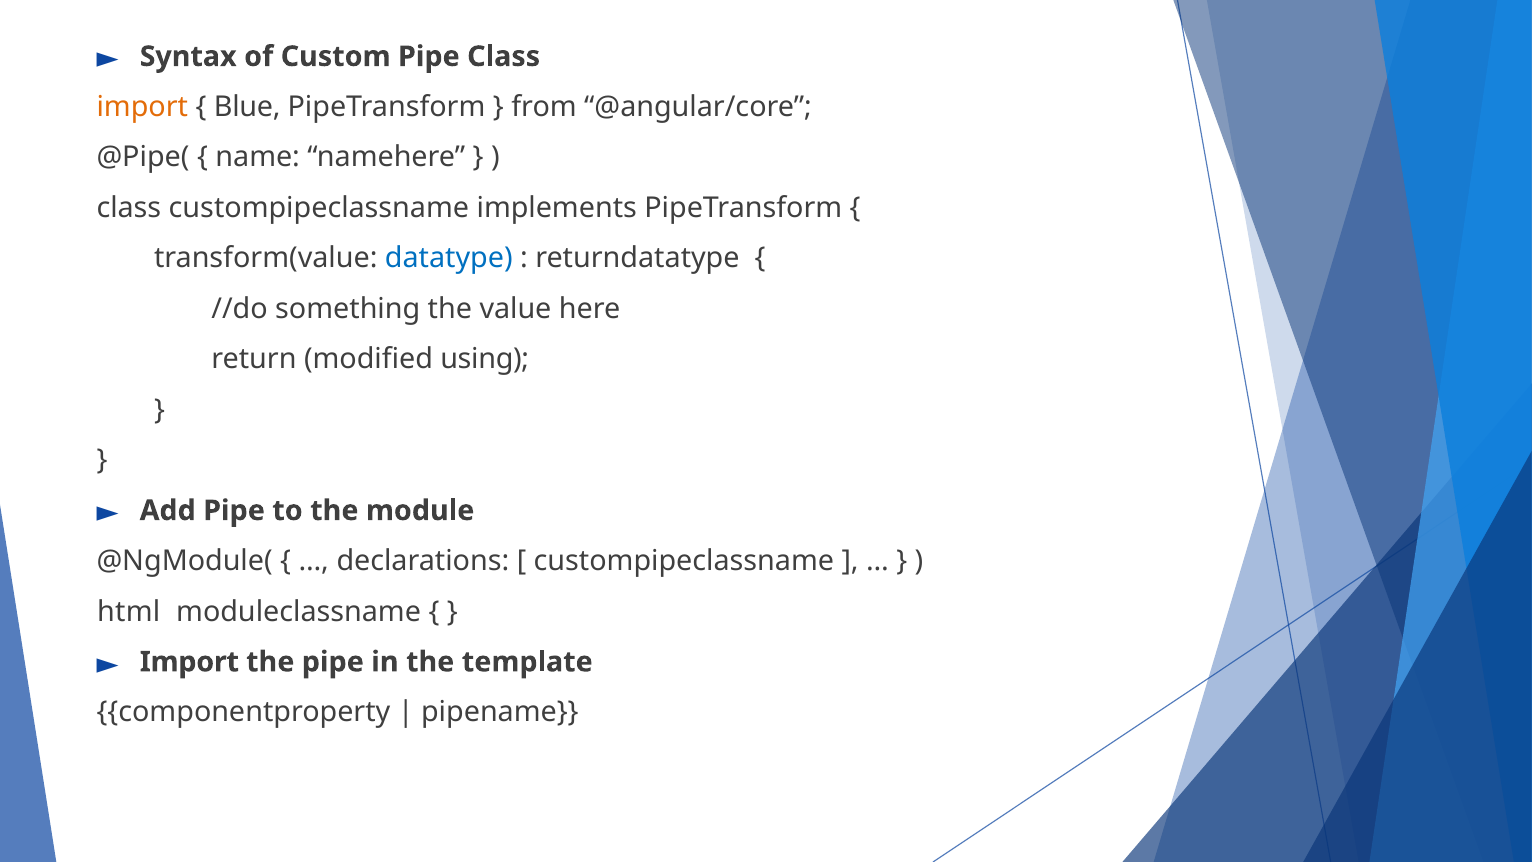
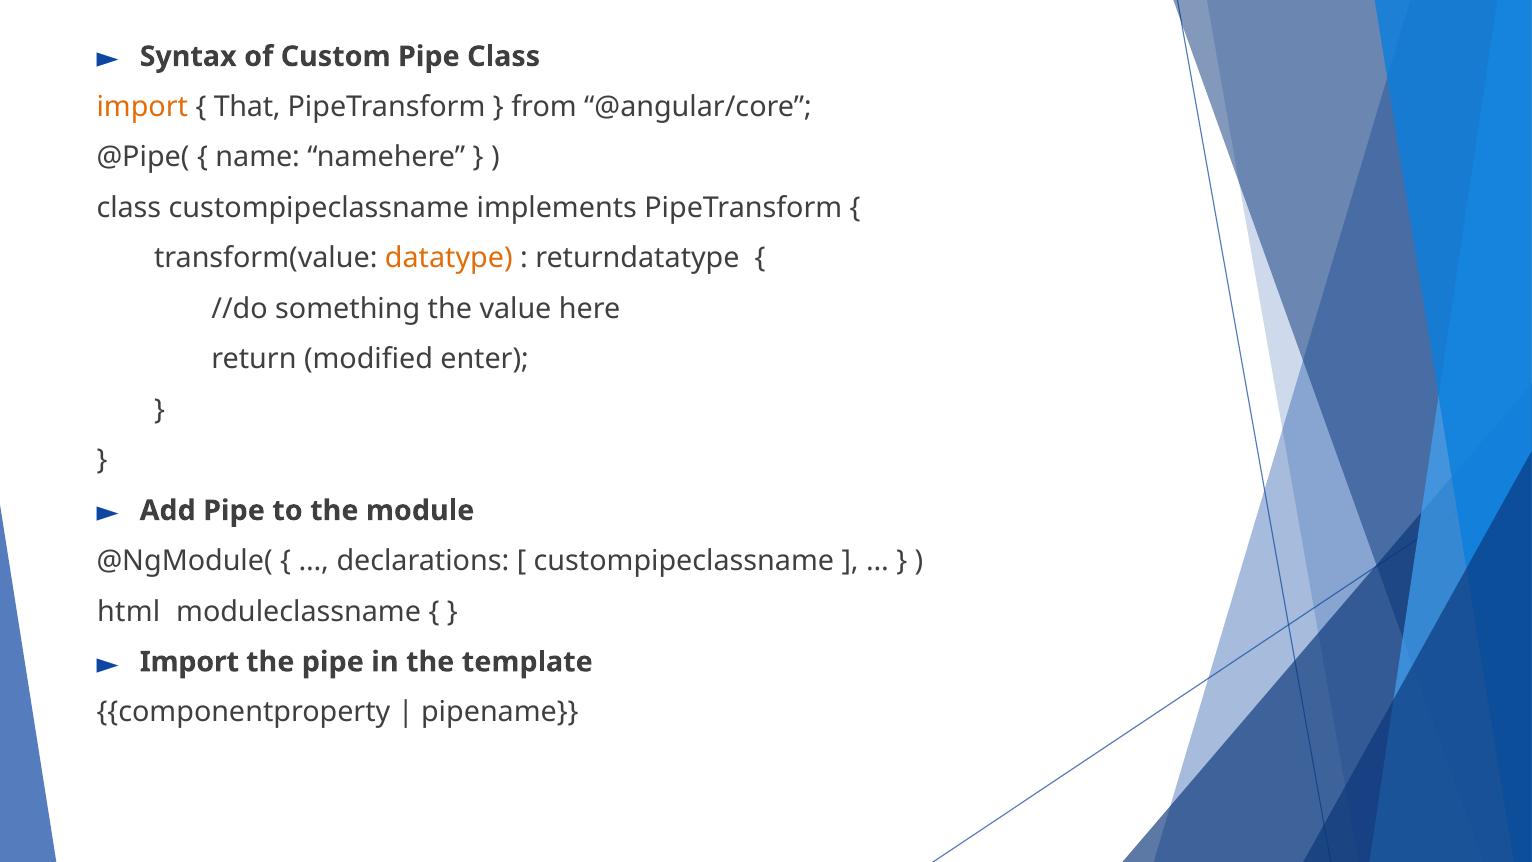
Blue: Blue -> That
datatype colour: blue -> orange
using: using -> enter
